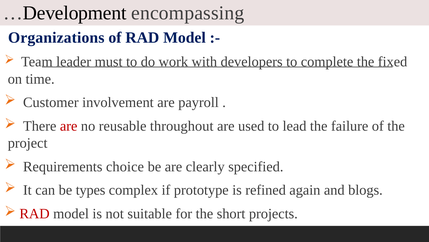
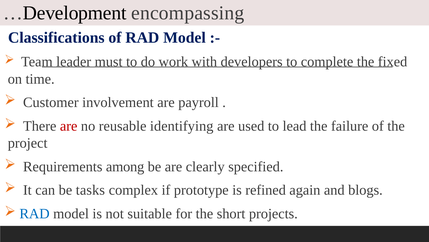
Organizations: Organizations -> Classifications
throughout: throughout -> identifying
choice: choice -> among
types: types -> tasks
RAD at (35, 213) colour: red -> blue
